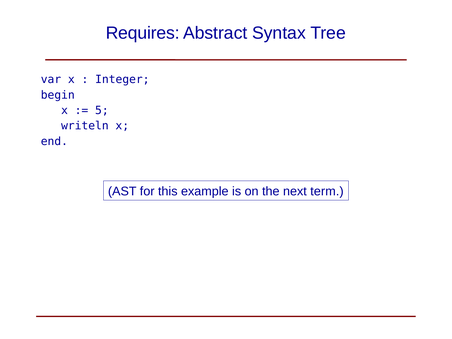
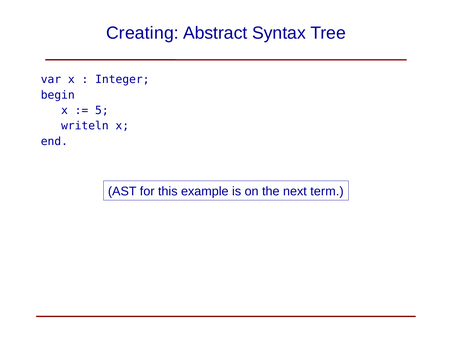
Requires: Requires -> Creating
